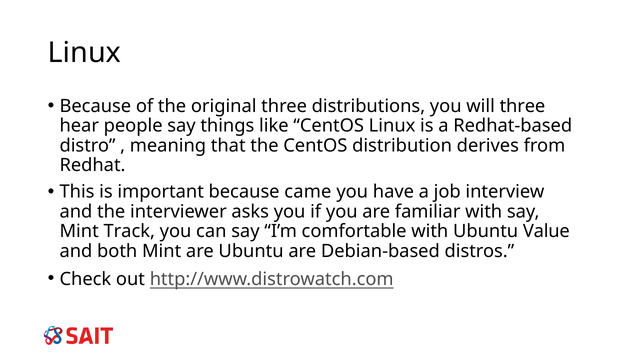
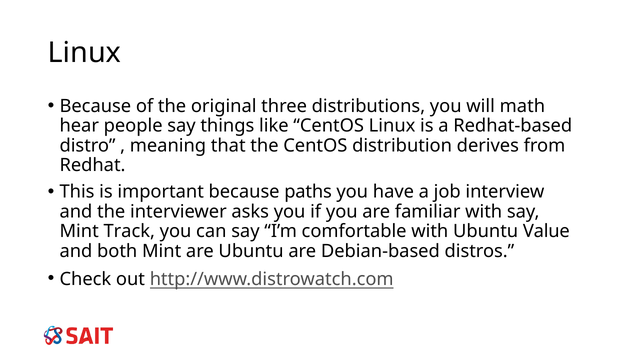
will three: three -> math
came: came -> paths
